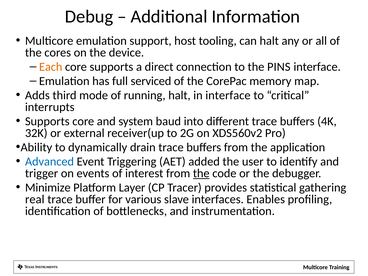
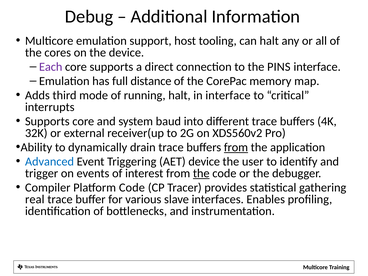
Each colour: orange -> purple
serviced: serviced -> distance
from at (236, 147) underline: none -> present
AET added: added -> device
Minimize: Minimize -> Compiler
Platform Layer: Layer -> Code
